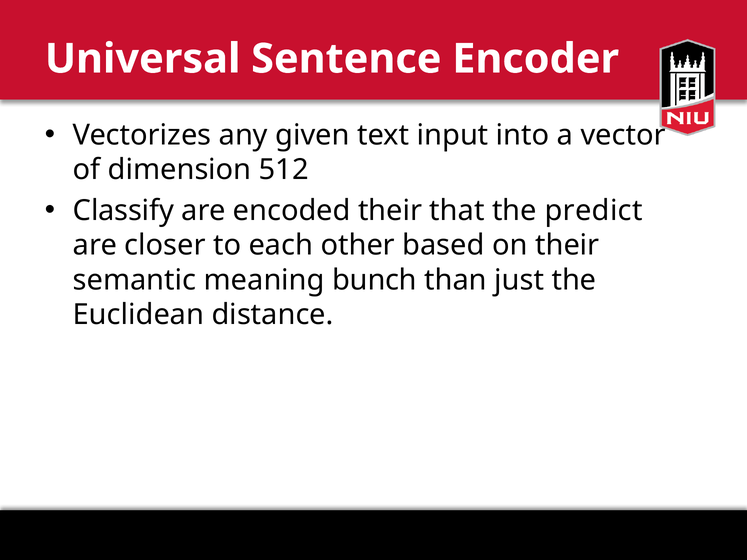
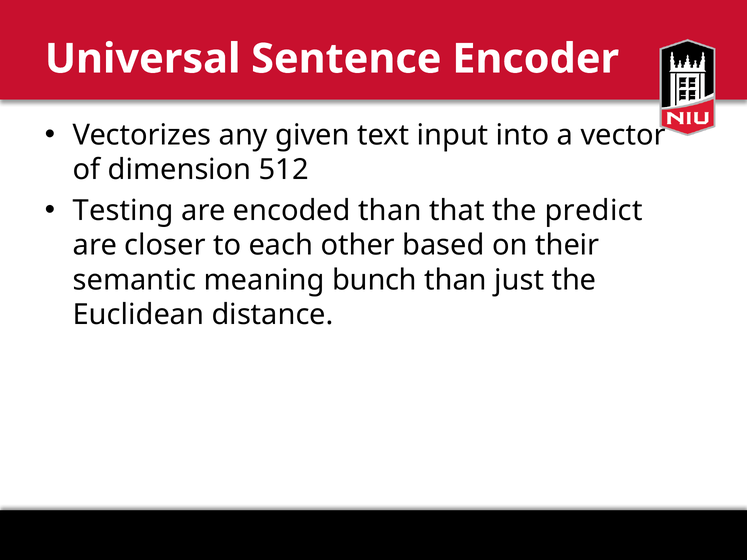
Classify: Classify -> Testing
encoded their: their -> than
